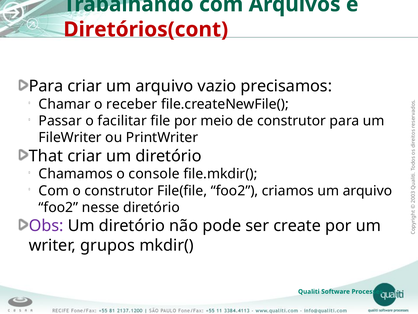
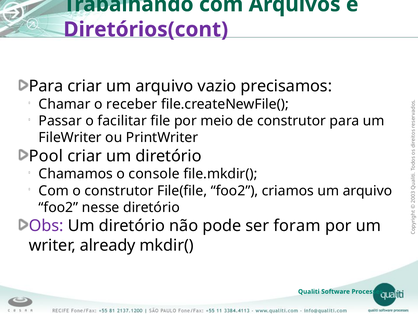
Diretórios(cont colour: red -> purple
That: That -> Pool
create: create -> foram
grupos: grupos -> already
